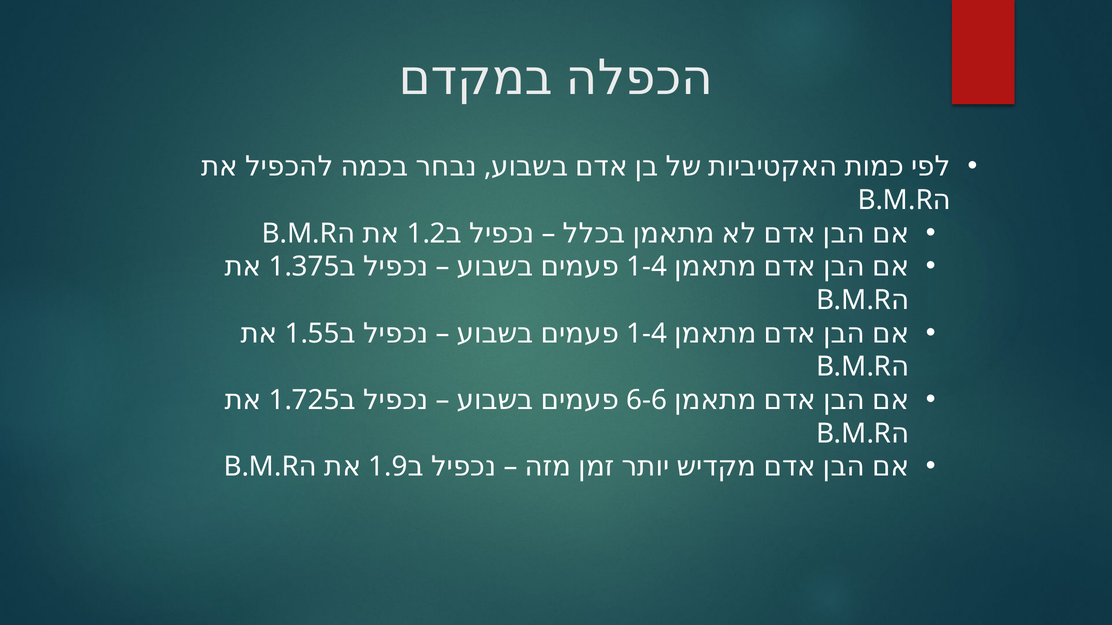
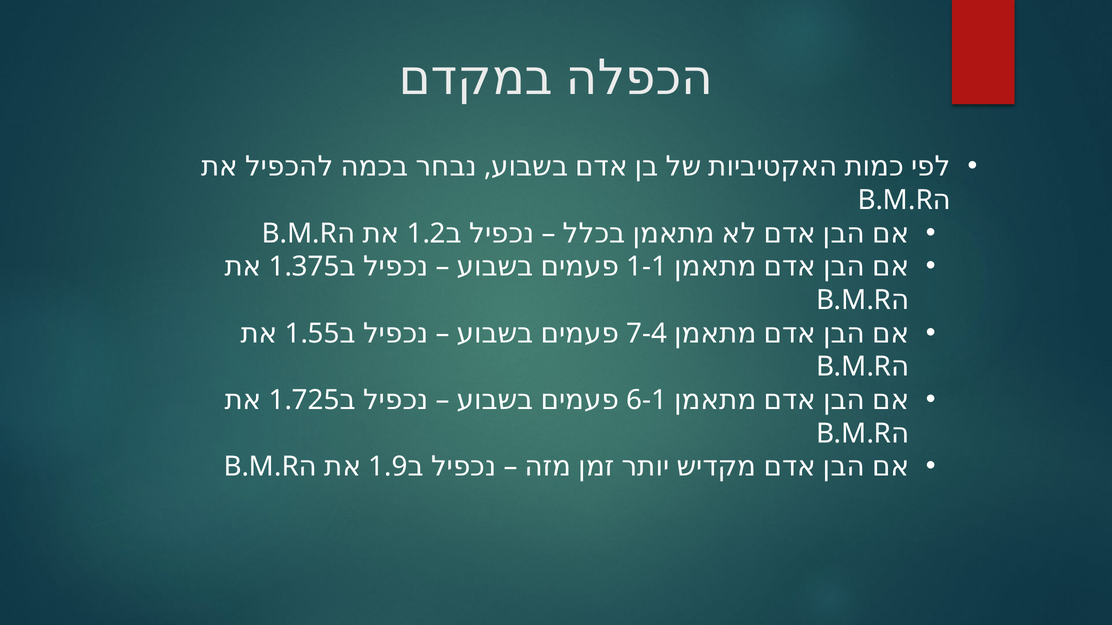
1-4 at (647, 267): 1-4 -> 1-1
1-4 at (647, 334): 1-4 -> 7-4
6-6: 6-6 -> 6-1
